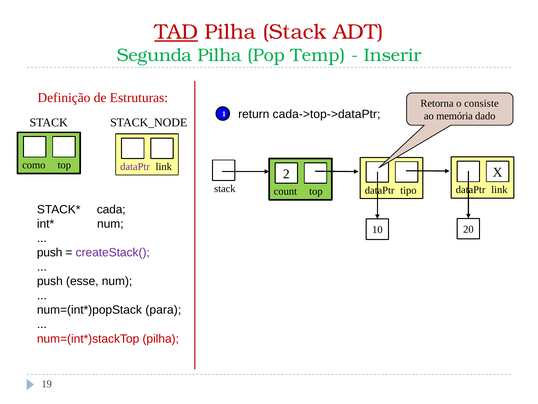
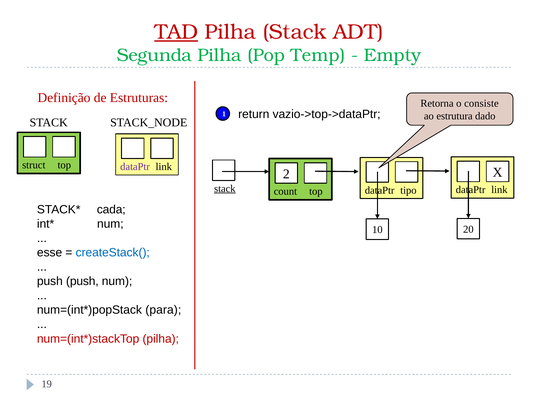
Inserir: Inserir -> Empty
cada->top->dataPtr: cada->top->dataPtr -> vazio->top->dataPtr
memória: memória -> estrutura
como: como -> struct
stack at (225, 188) underline: none -> present
push at (50, 252): push -> esse
createStack( colour: purple -> blue
push esse: esse -> push
